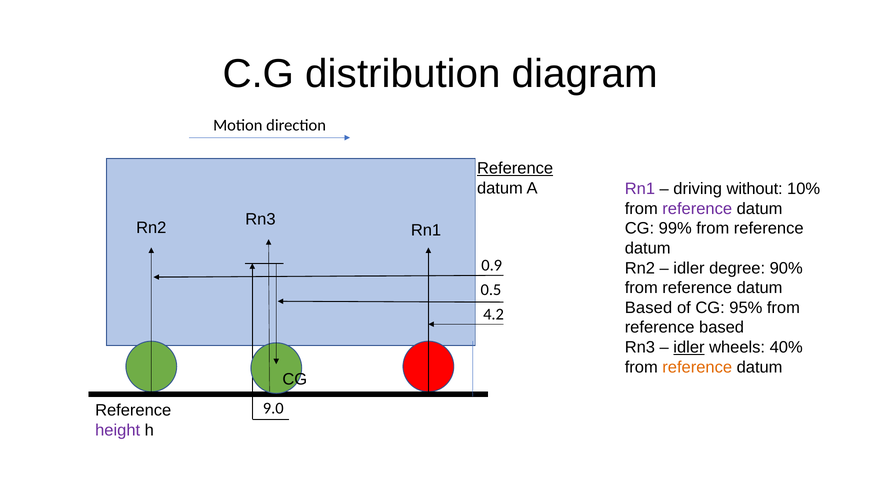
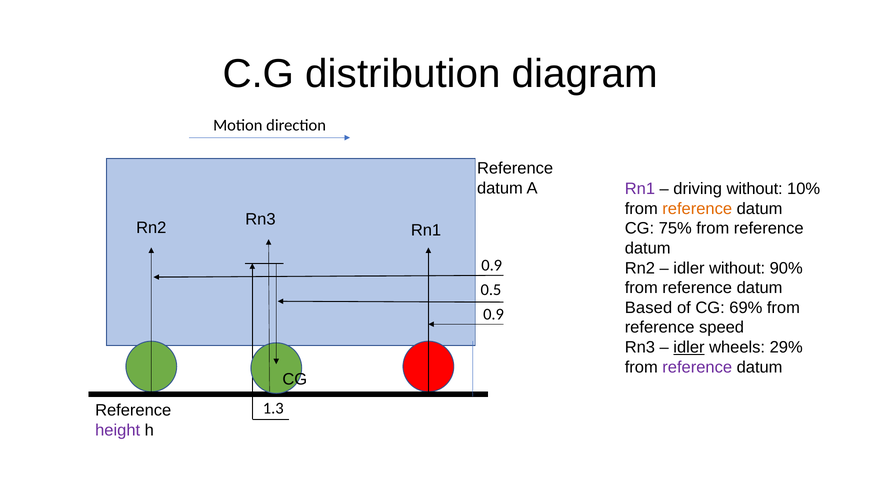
Reference at (515, 169) underline: present -> none
reference at (697, 209) colour: purple -> orange
99%: 99% -> 75%
idler degree: degree -> without
95%: 95% -> 69%
4.2 at (494, 315): 4.2 -> 0.9
reference based: based -> speed
40%: 40% -> 29%
reference at (697, 368) colour: orange -> purple
9.0: 9.0 -> 1.3
